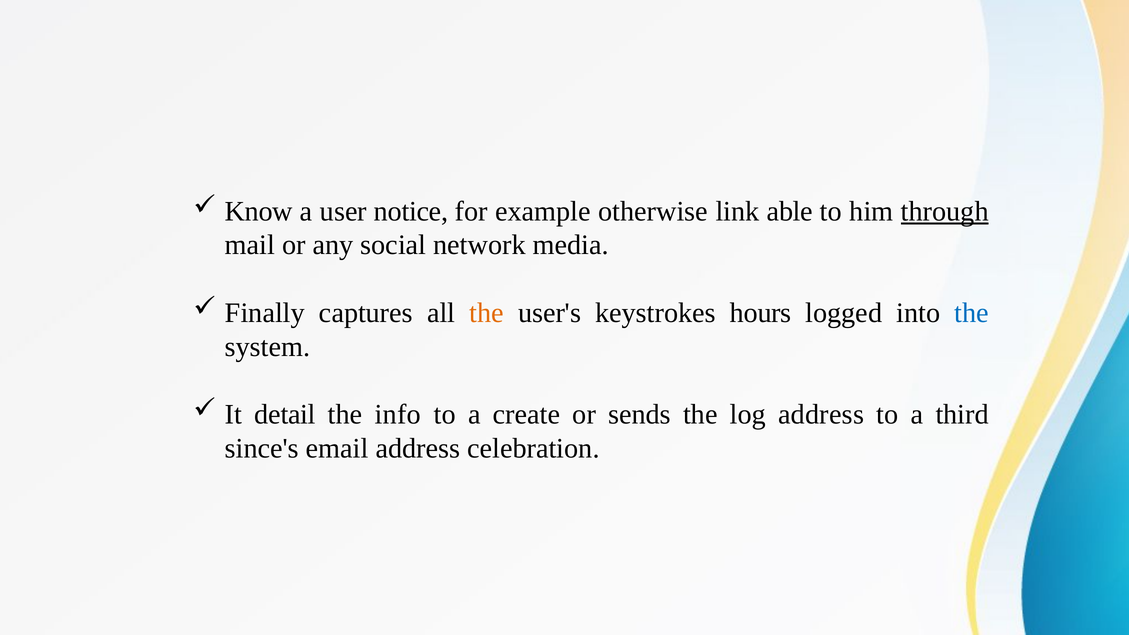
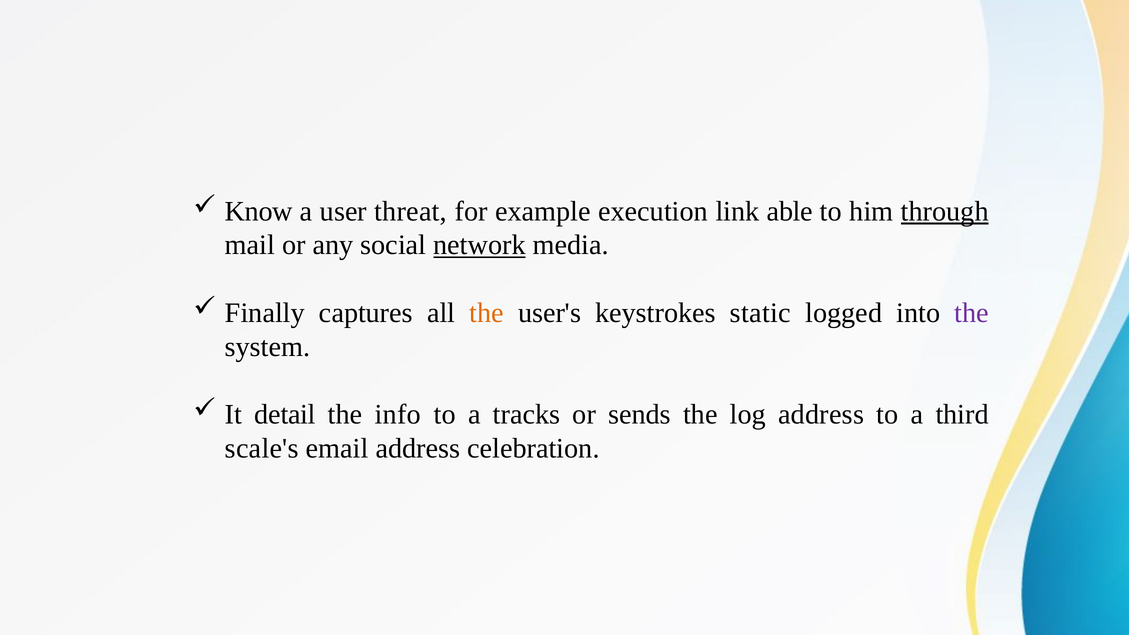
notice: notice -> threat
otherwise: otherwise -> execution
network underline: none -> present
hours: hours -> static
the at (972, 313) colour: blue -> purple
create: create -> tracks
since's: since's -> scale's
